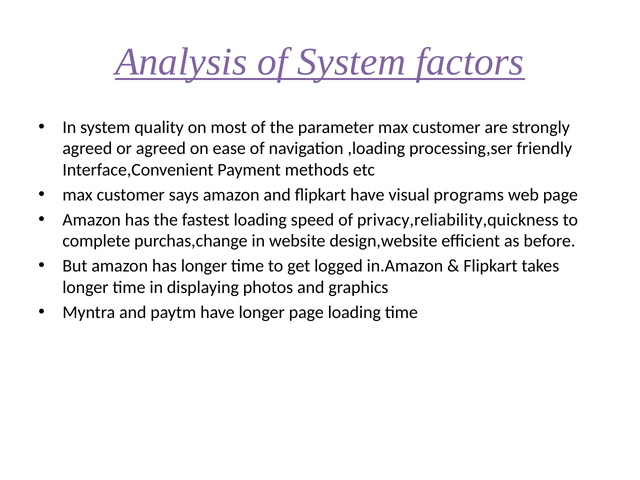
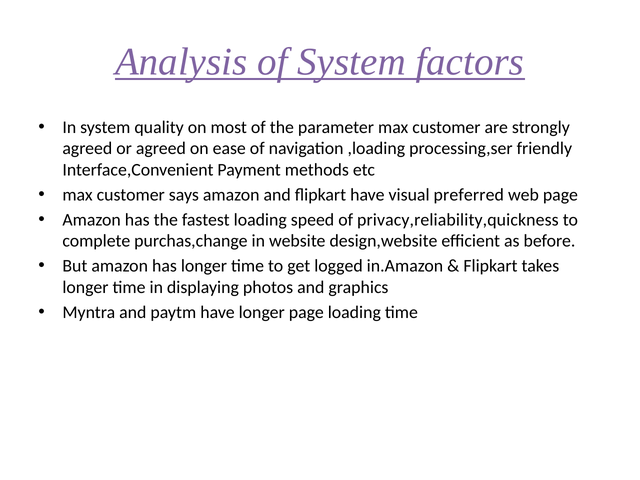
programs: programs -> preferred
